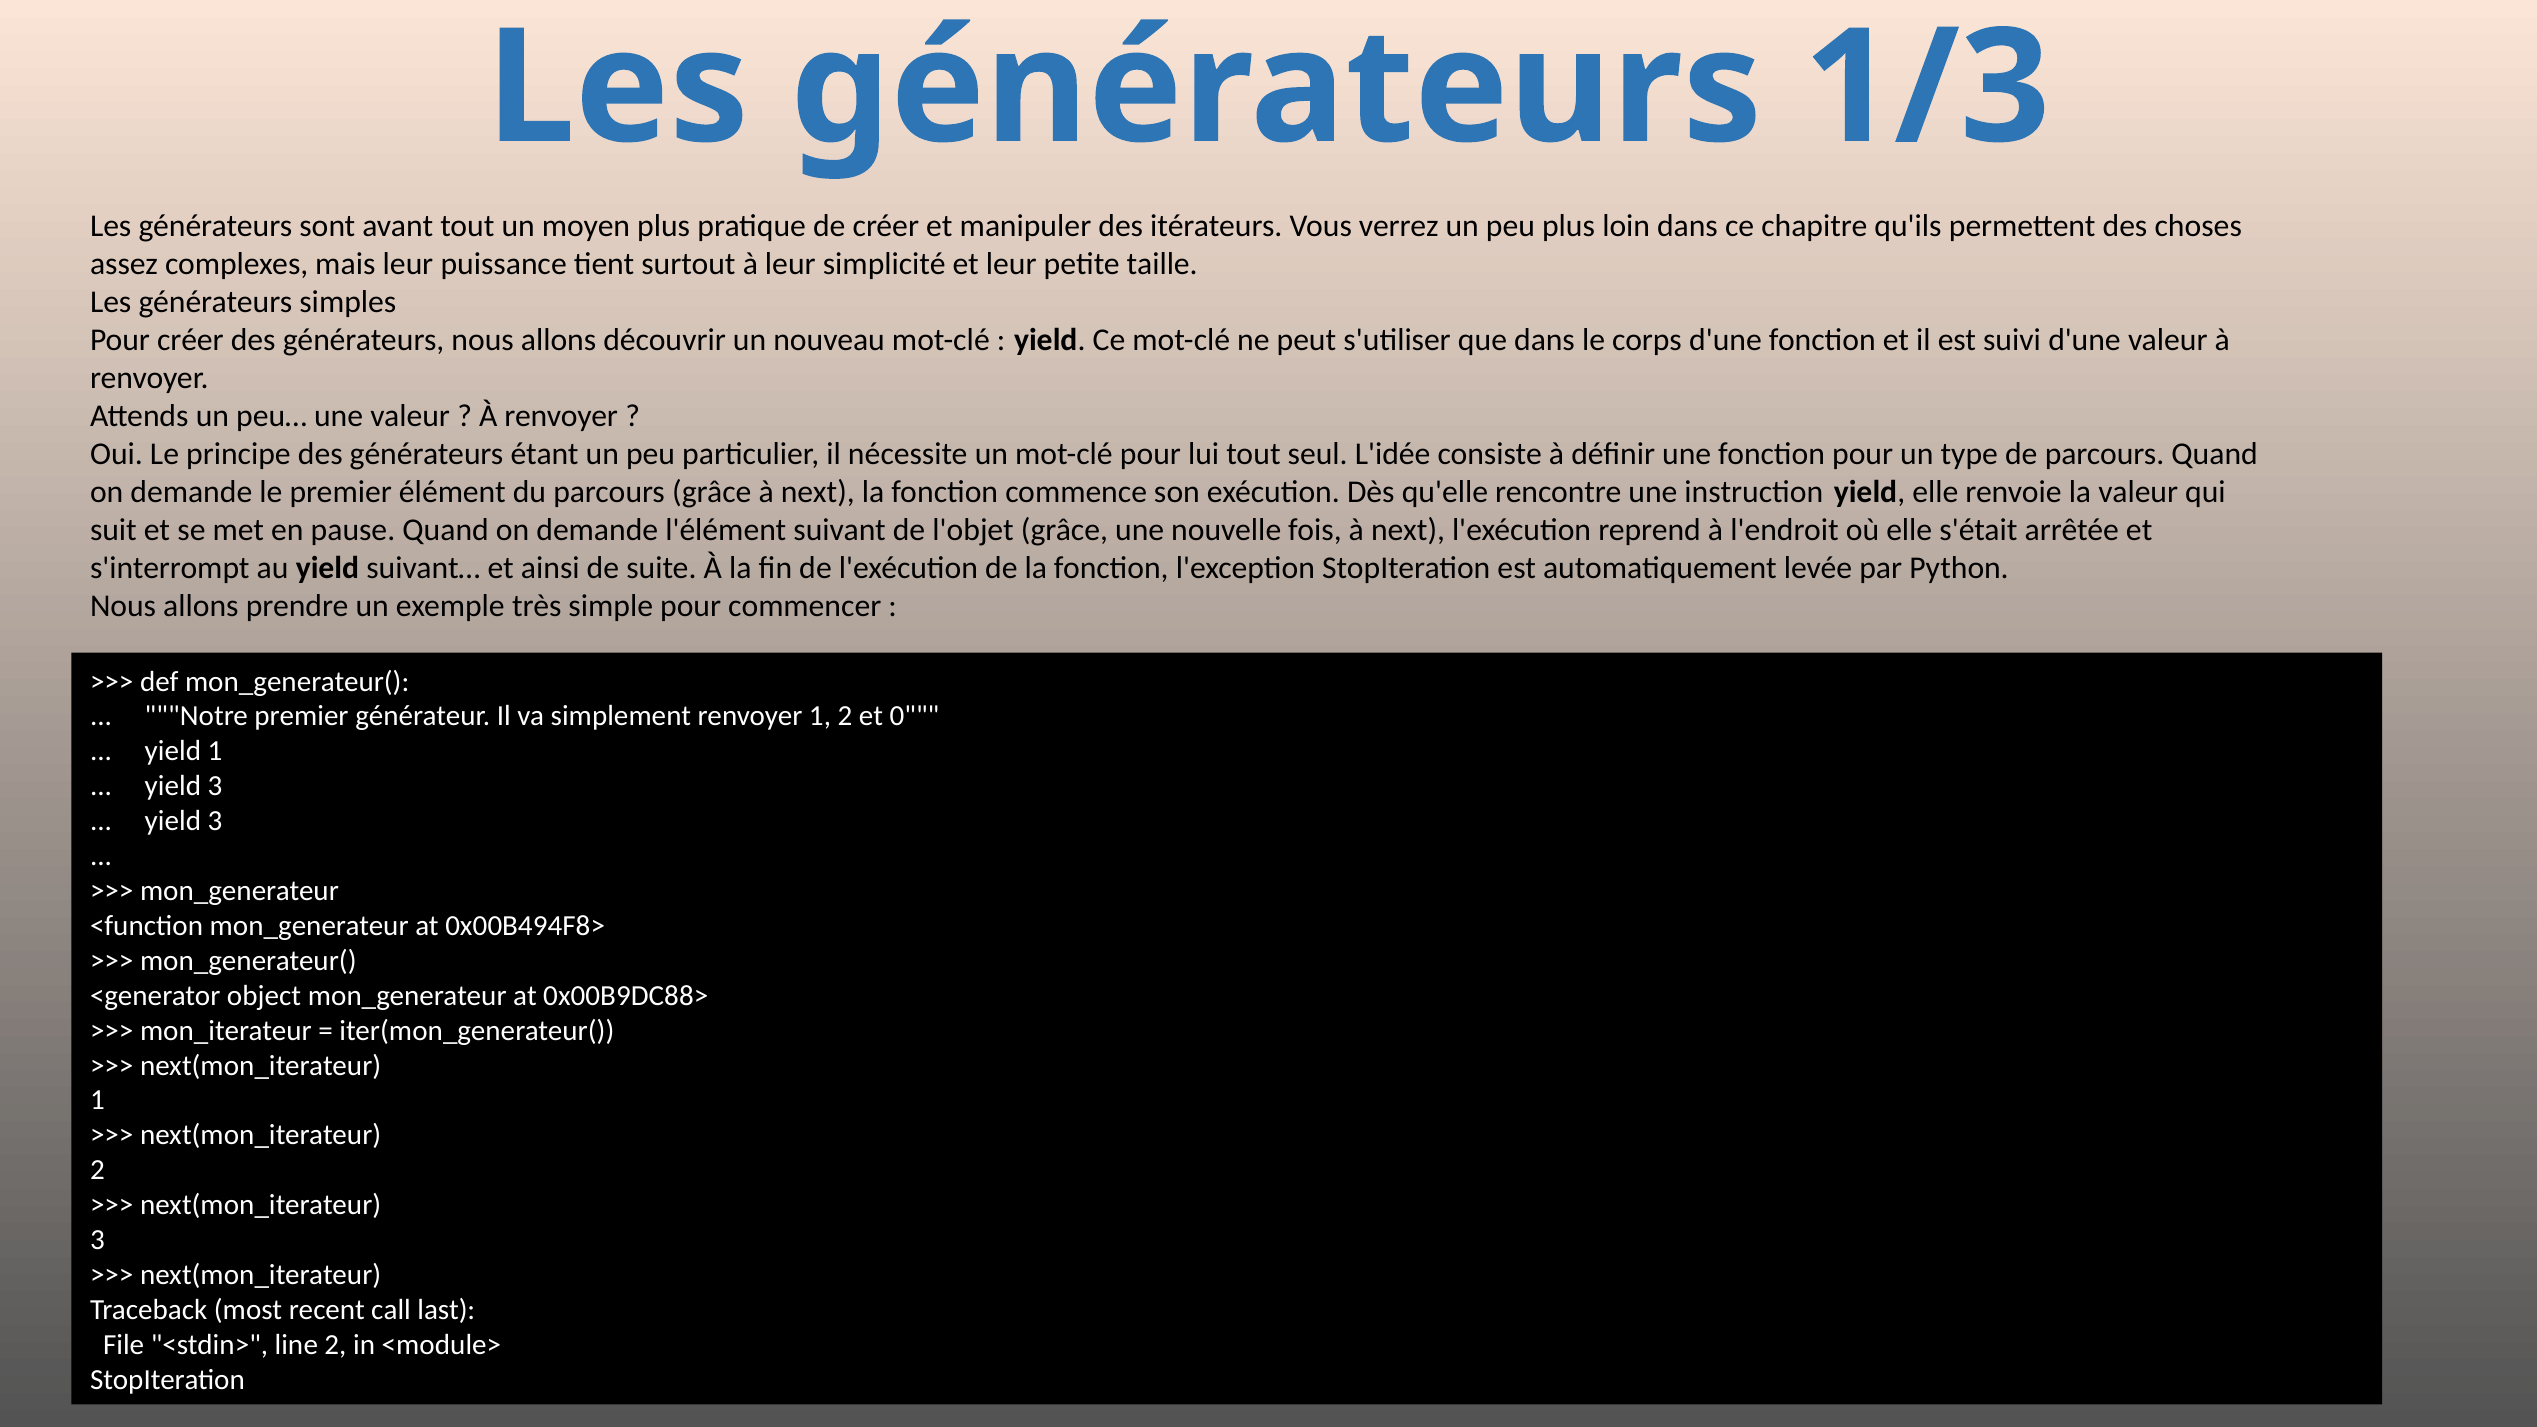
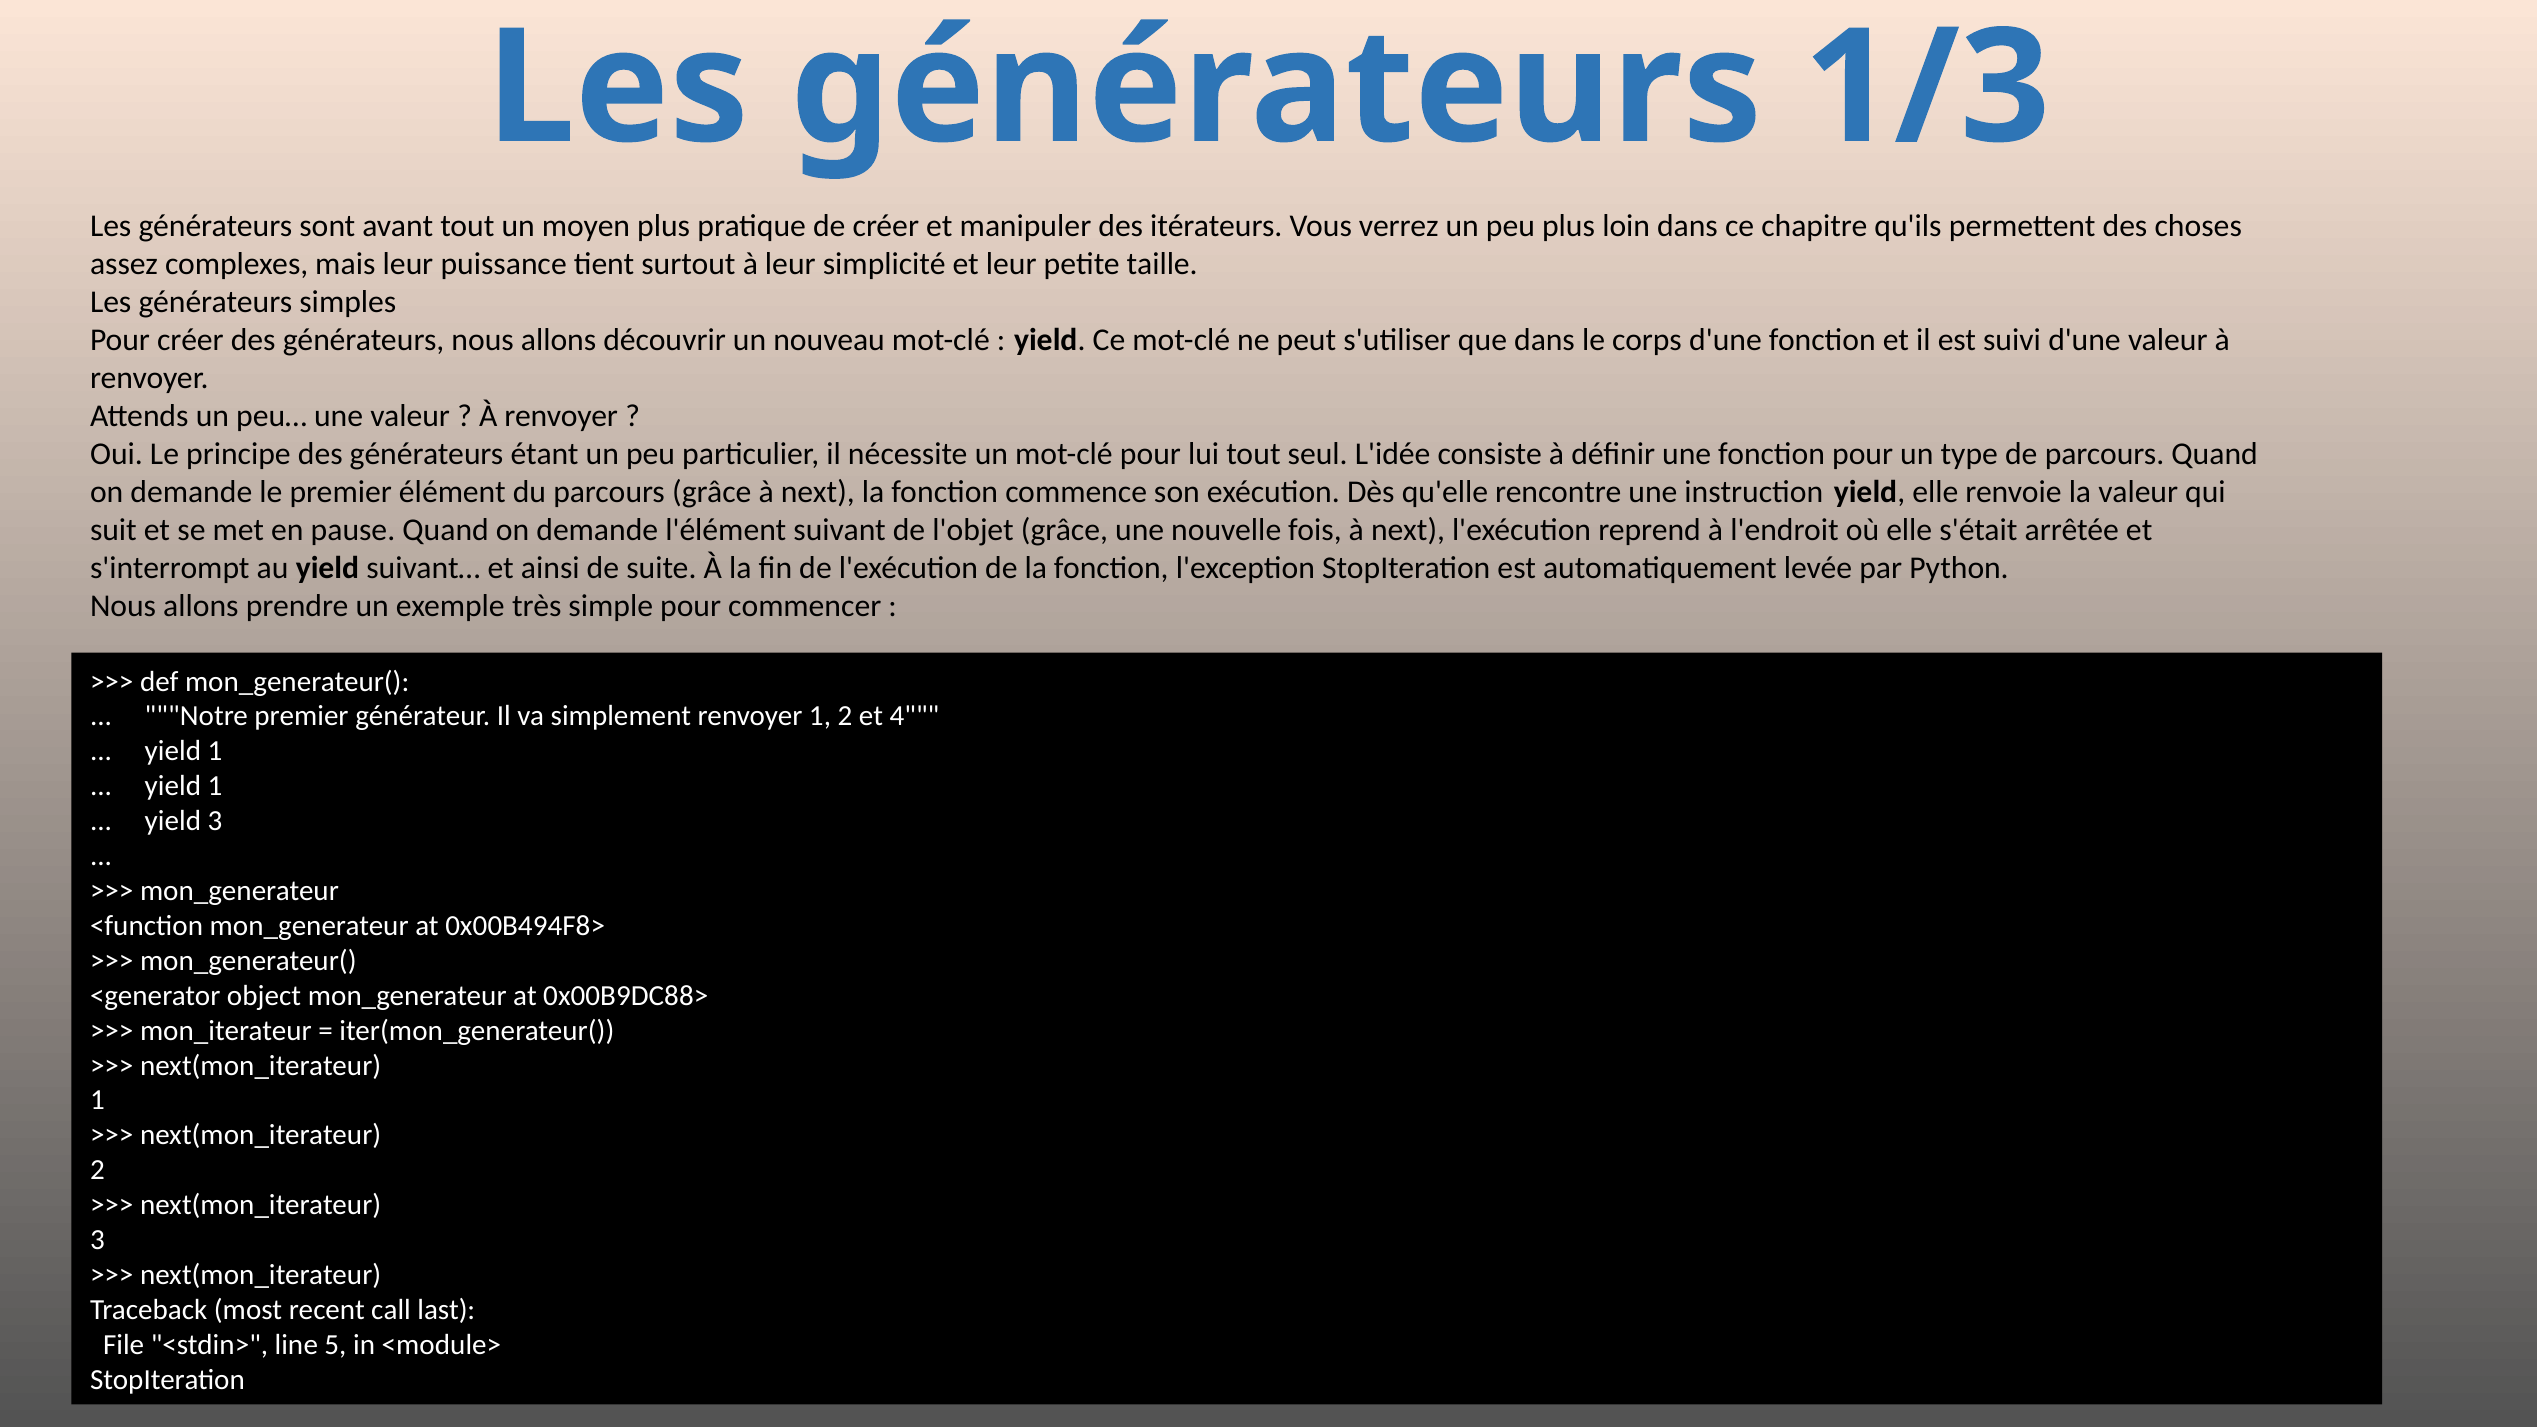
0: 0 -> 4
3 at (215, 786): 3 -> 1
line 2: 2 -> 5
